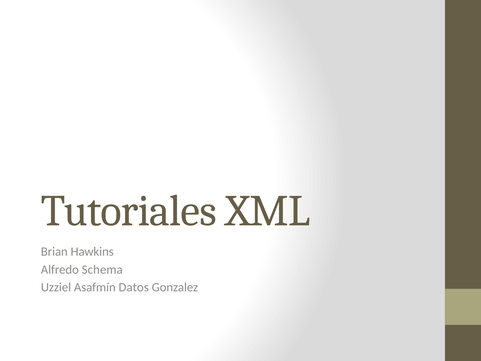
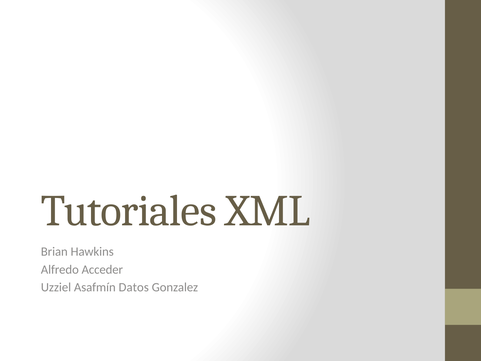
Schema: Schema -> Acceder
